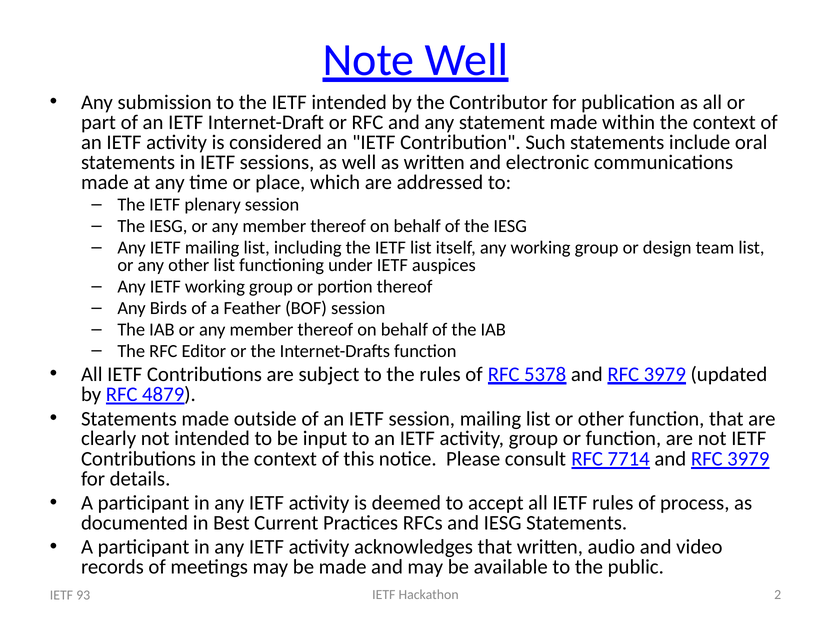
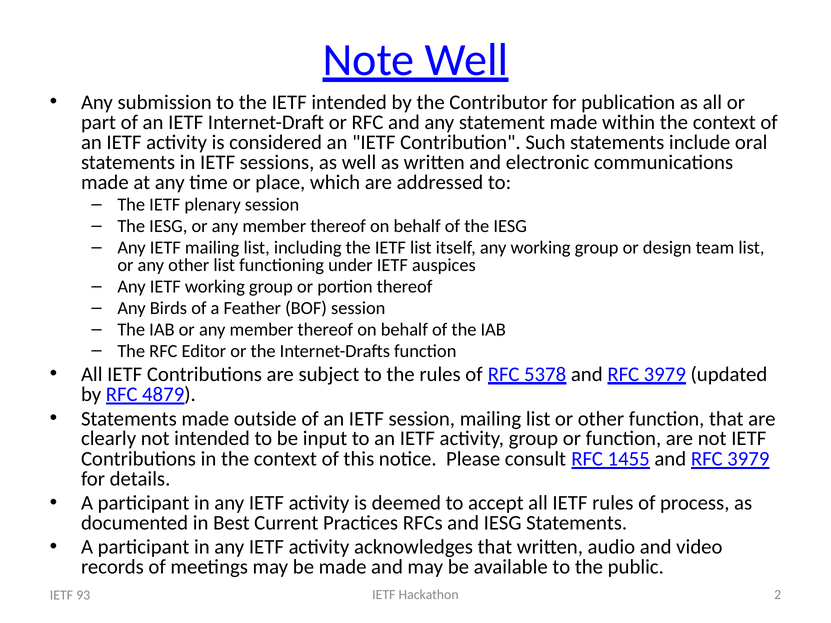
7714: 7714 -> 1455
